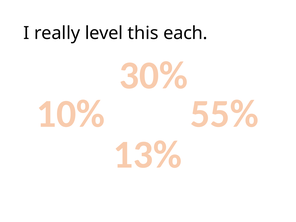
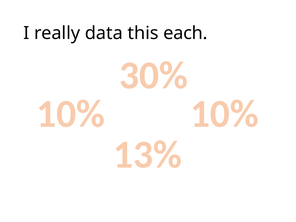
level: level -> data
10% 55%: 55% -> 10%
